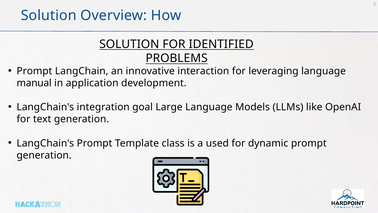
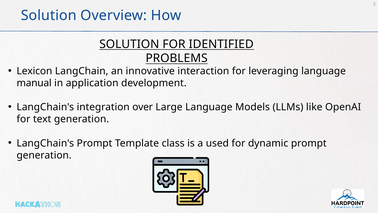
Prompt at (34, 71): Prompt -> Lexicon
goal: goal -> over
